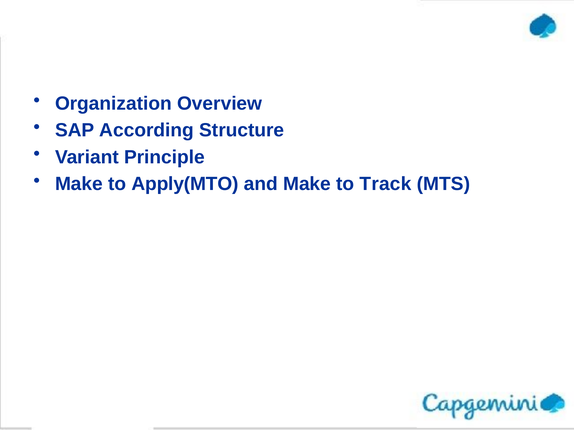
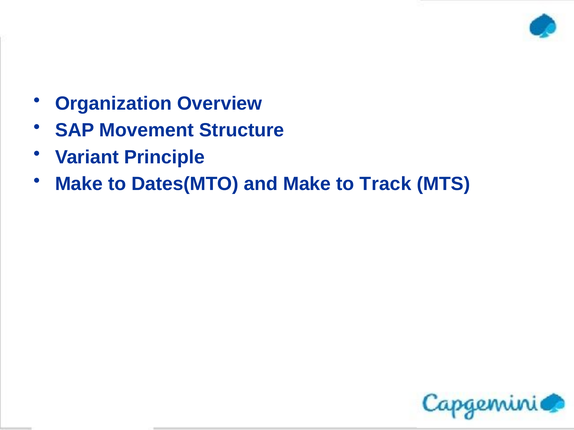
According: According -> Movement
Apply(MTO: Apply(MTO -> Dates(MTO
